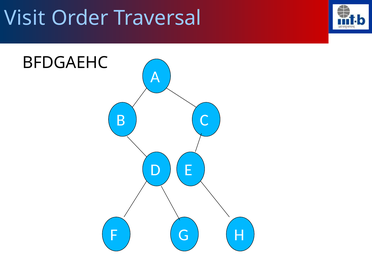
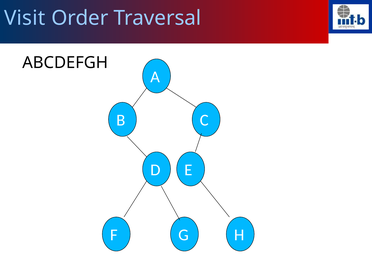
BFDGAEHC: BFDGAEHC -> ABCDEFGH
